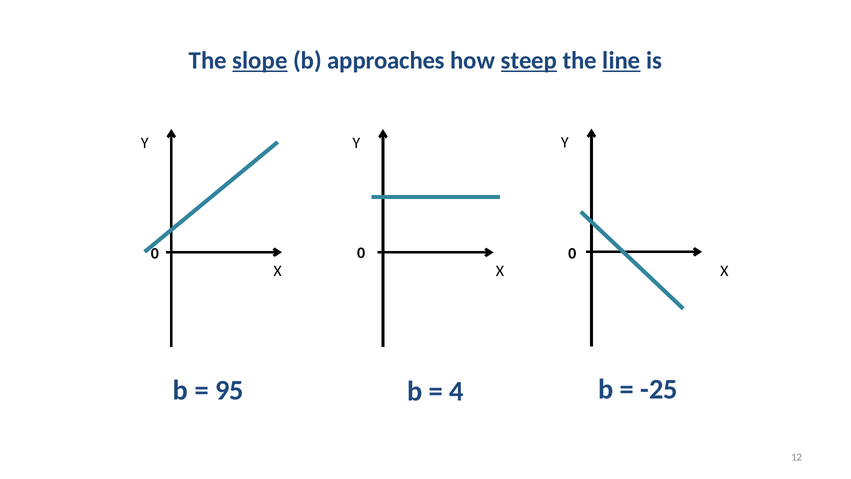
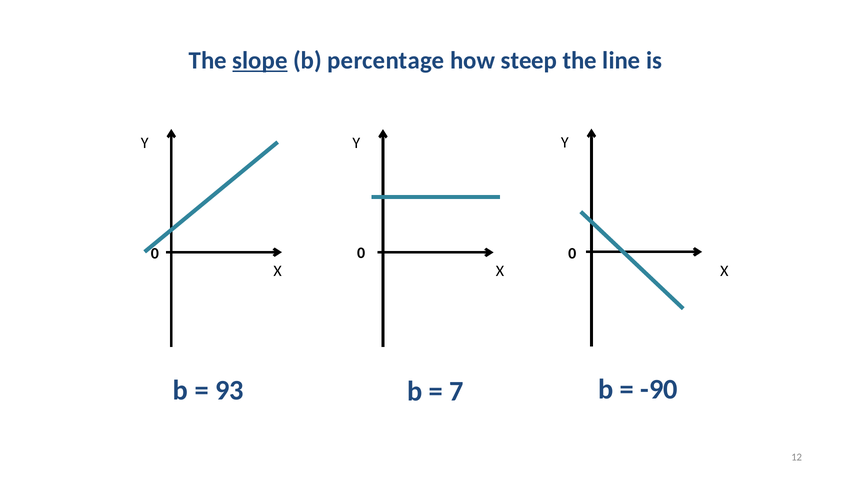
approaches: approaches -> percentage
steep underline: present -> none
line underline: present -> none
95: 95 -> 93
4: 4 -> 7
-25: -25 -> -90
